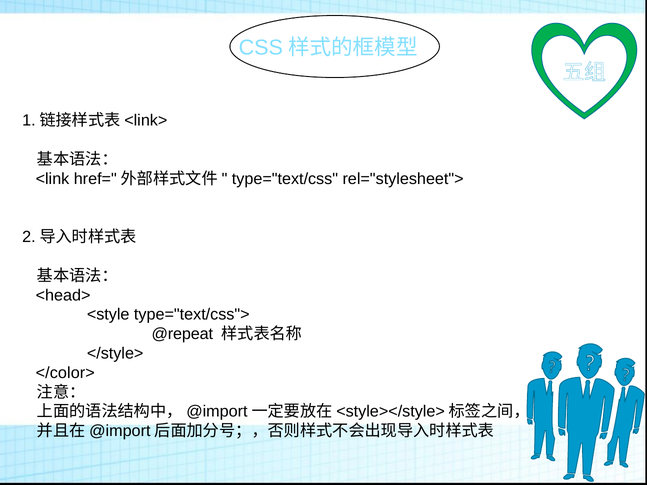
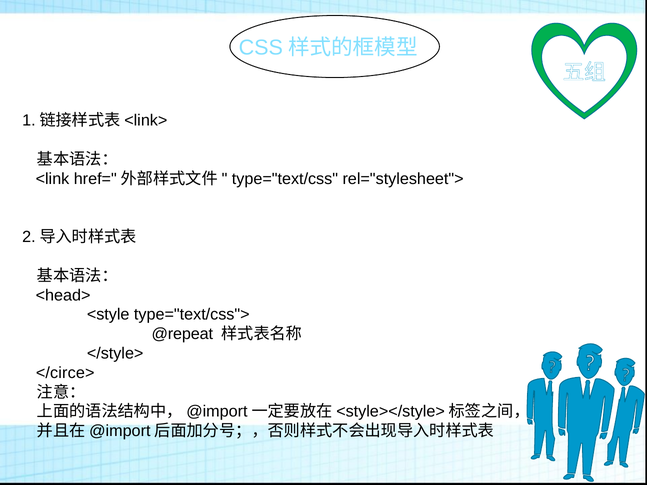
</color>: </color> -> </circe>
